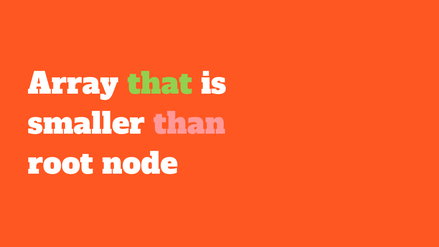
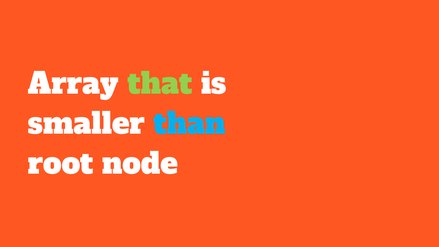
than colour: pink -> light blue
